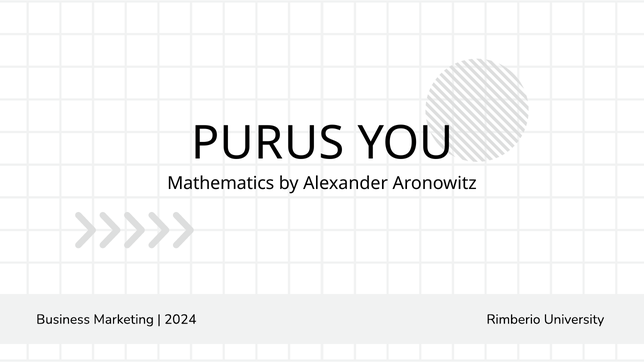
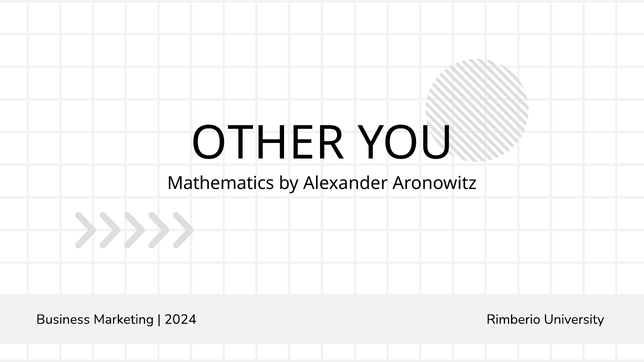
PURUS: PURUS -> OTHER
